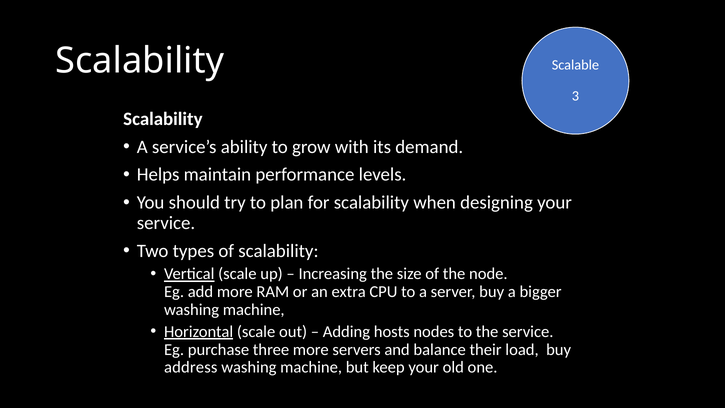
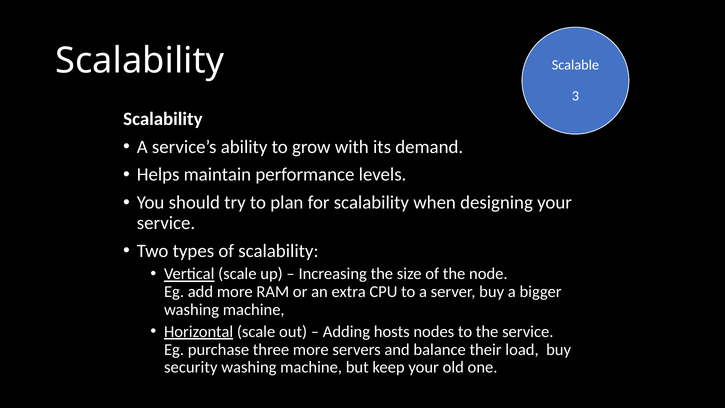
address: address -> security
